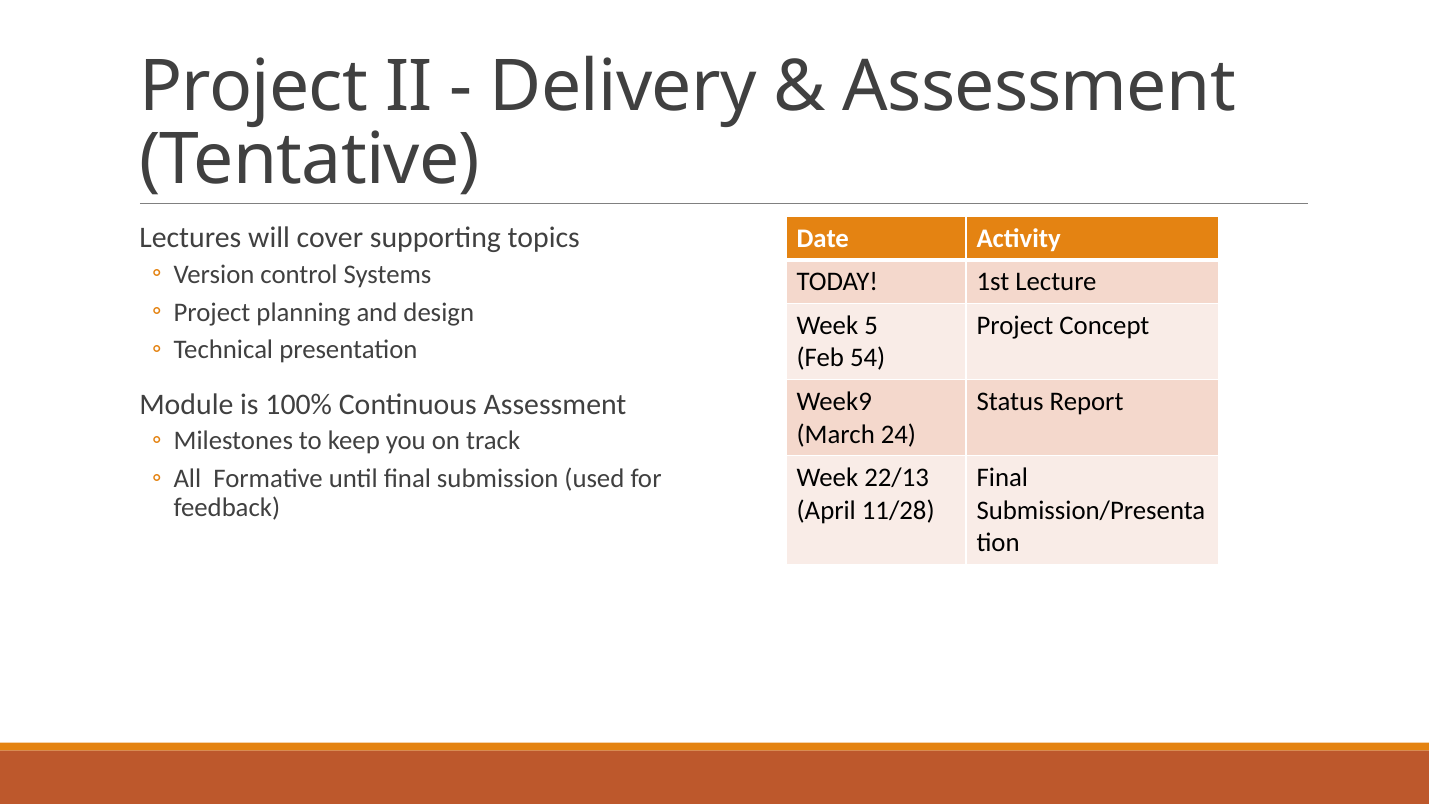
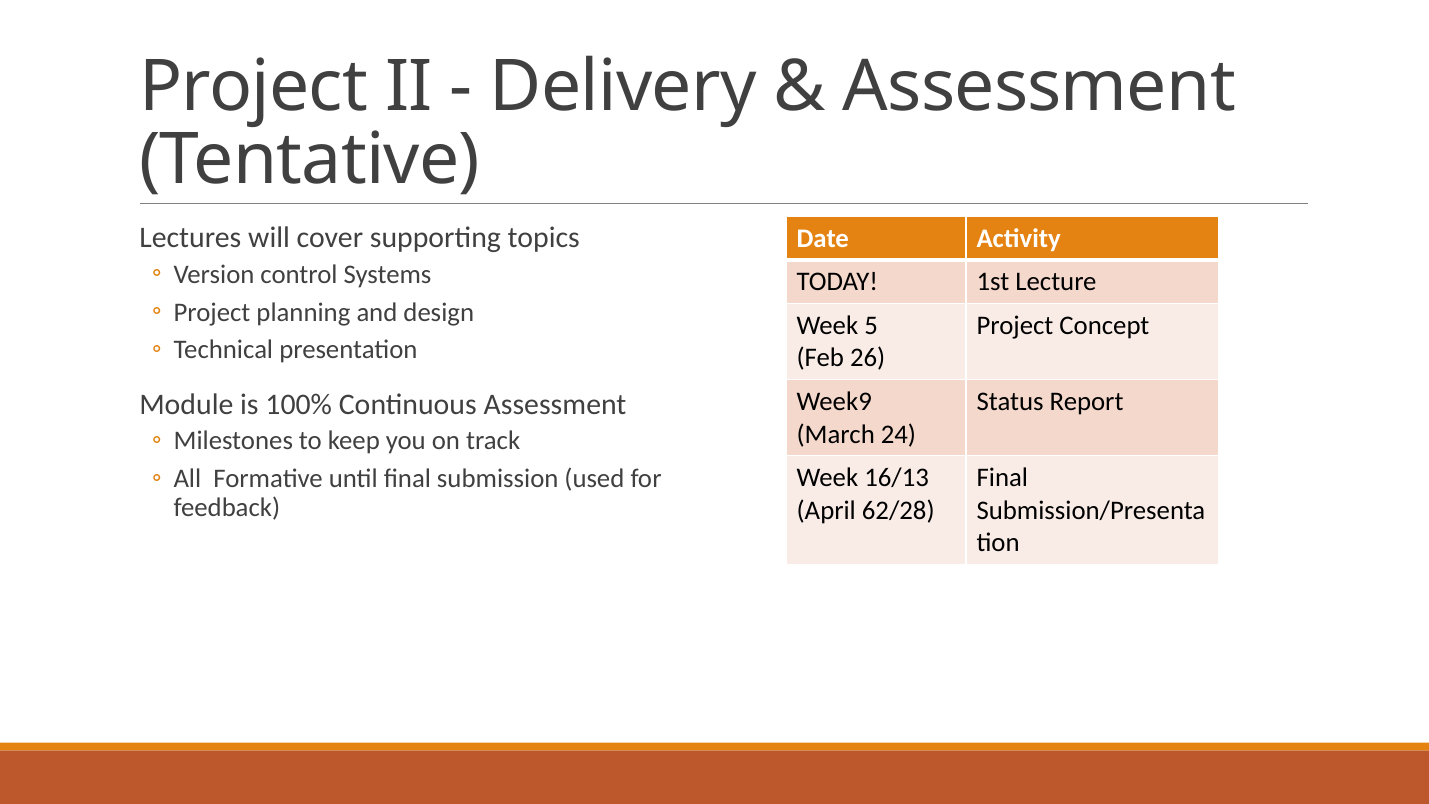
54: 54 -> 26
22/13: 22/13 -> 16/13
11/28: 11/28 -> 62/28
